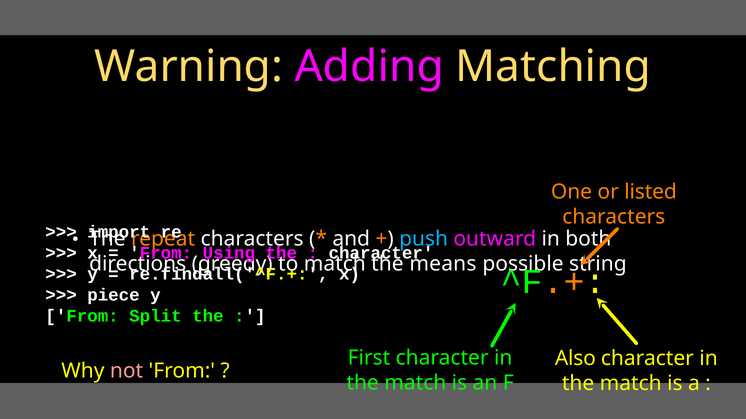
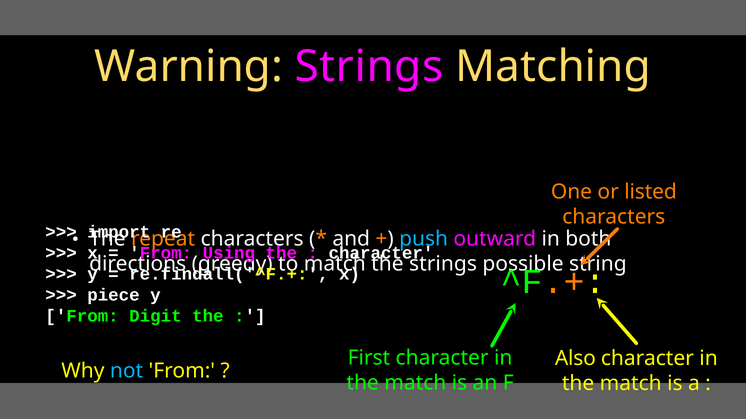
Warning Adding: Adding -> Strings
the means: means -> strings
Split: Split -> Digit
not colour: pink -> light blue
